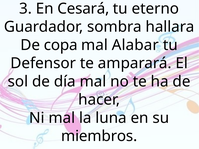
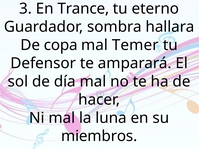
Cesará: Cesará -> Trance
Alabar: Alabar -> Temer
